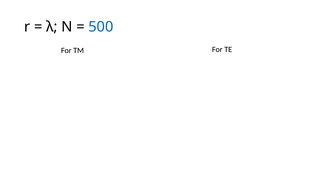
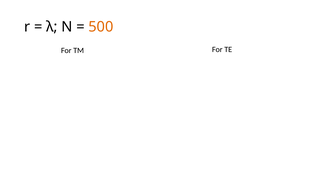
500 colour: blue -> orange
